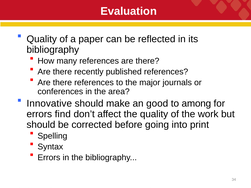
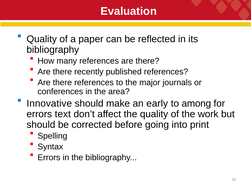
good: good -> early
find: find -> text
